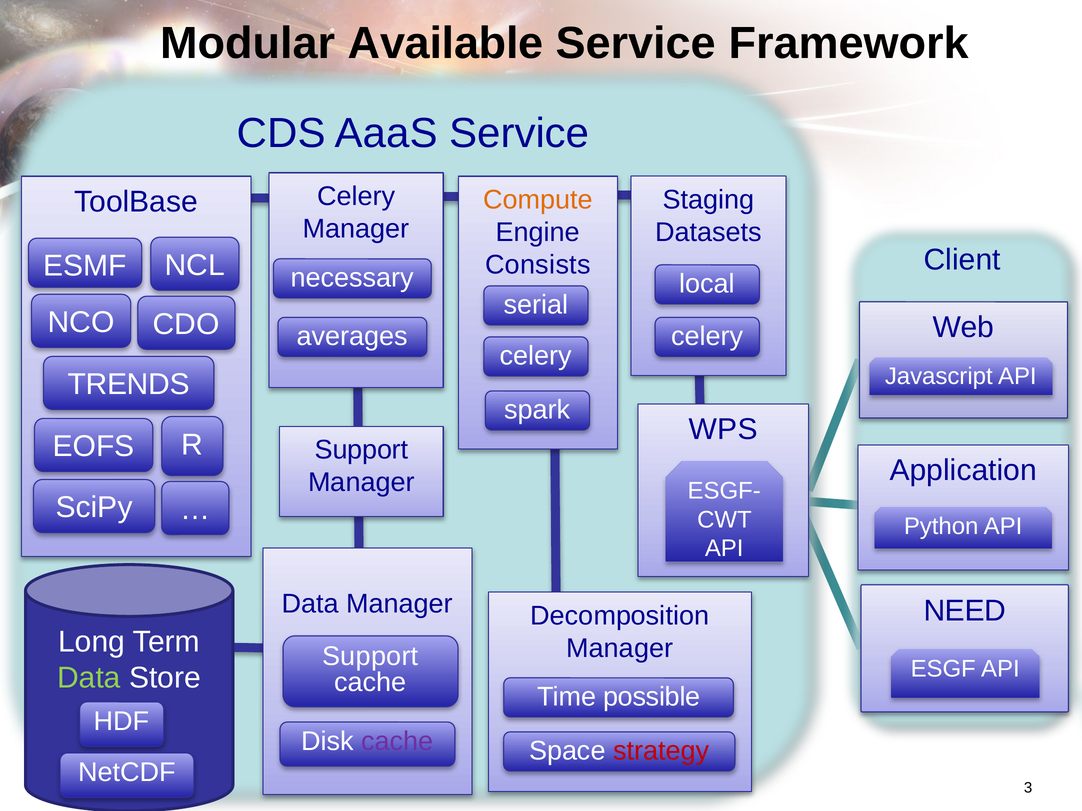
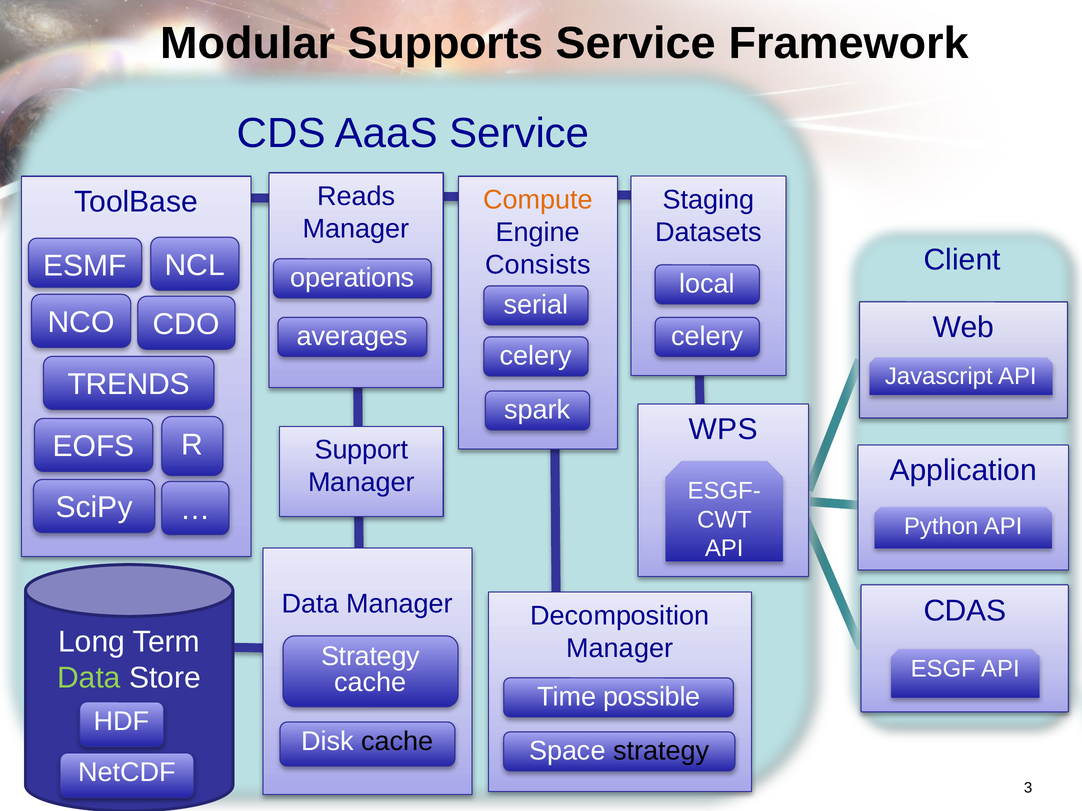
Available: Available -> Supports
Celery at (356, 196): Celery -> Reads
necessary: necessary -> operations
NEED: NEED -> CDAS
Support at (370, 657): Support -> Strategy
cache at (397, 742) colour: purple -> black
strategy at (661, 751) colour: red -> black
